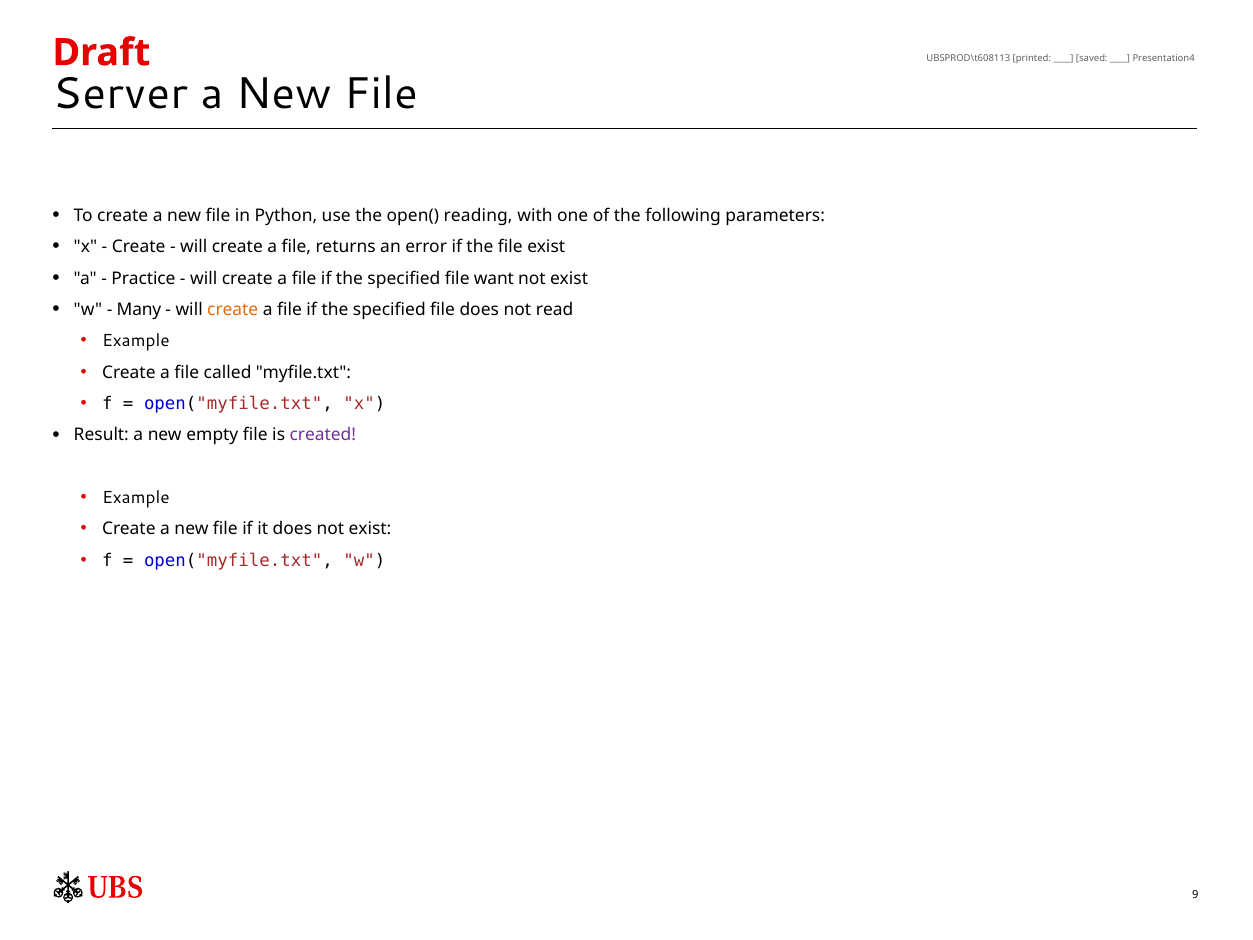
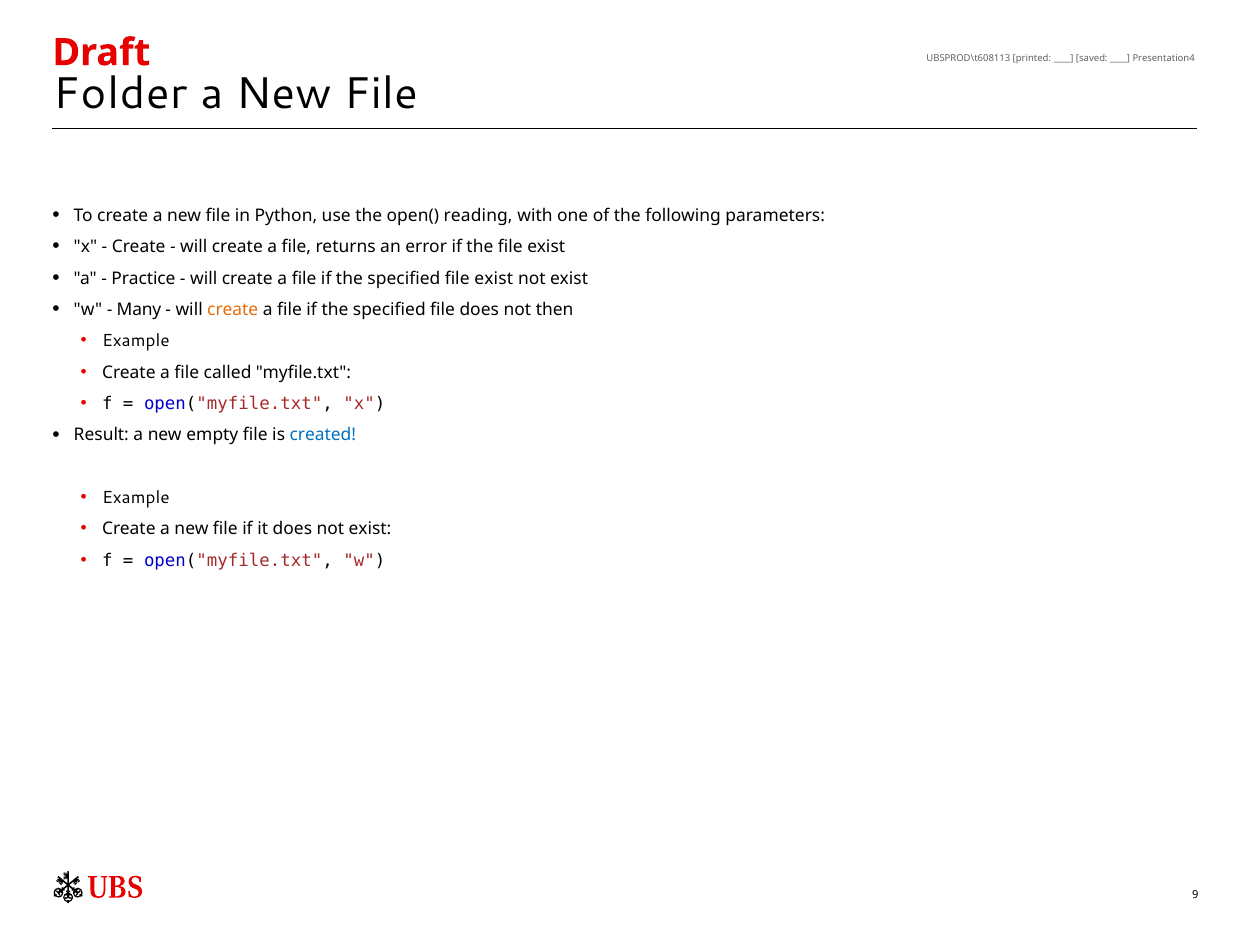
Server: Server -> Folder
specified file want: want -> exist
read: read -> then
created colour: purple -> blue
